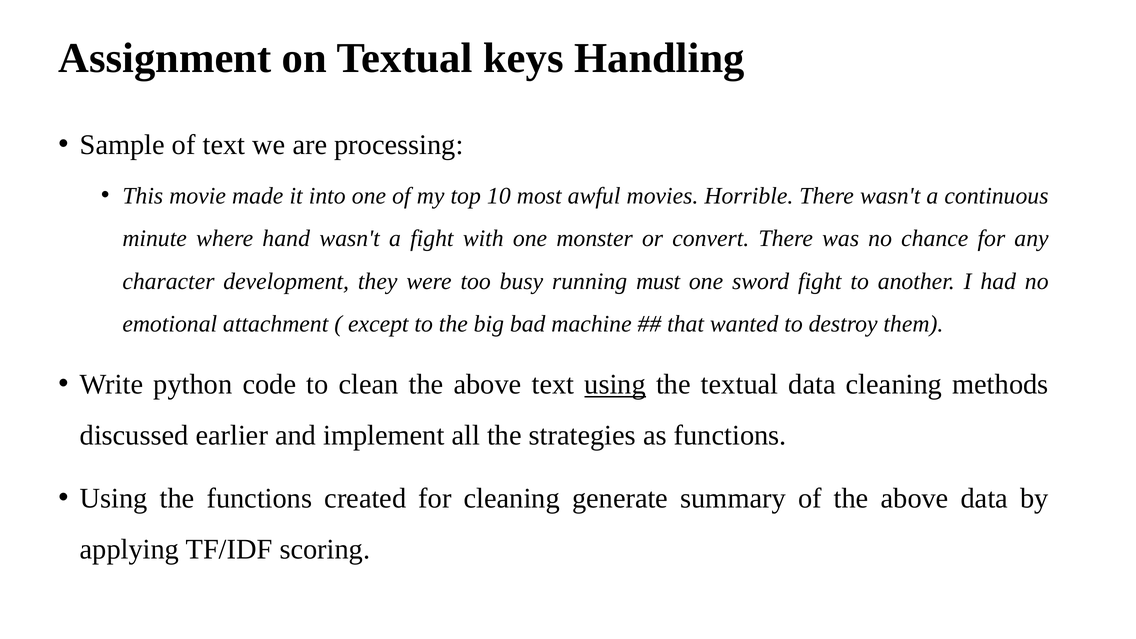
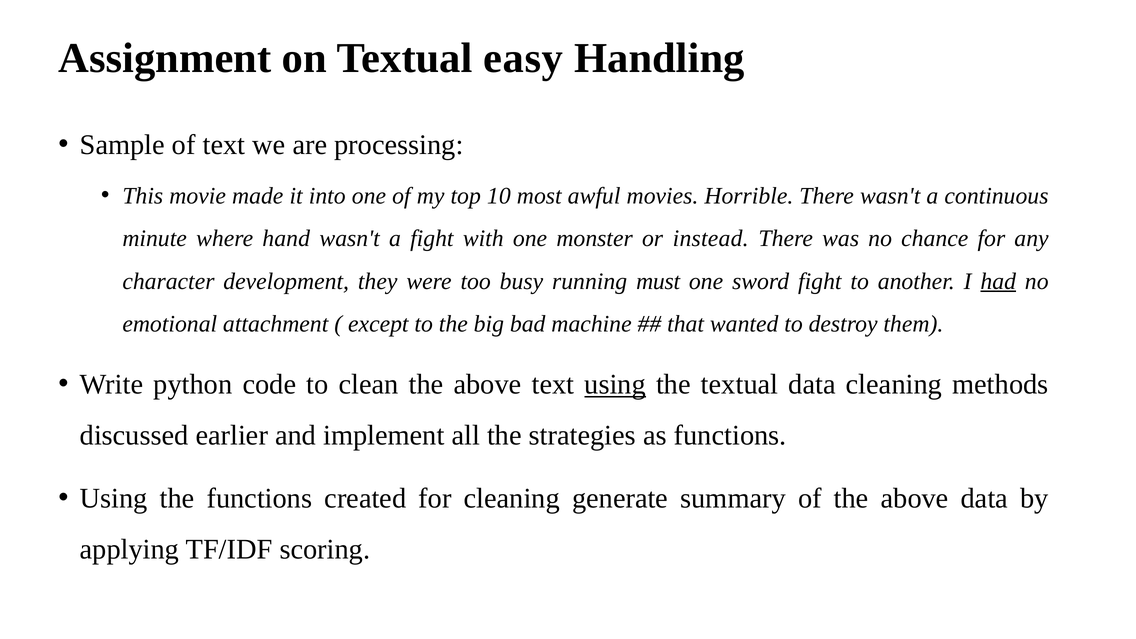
keys: keys -> easy
convert: convert -> instead
had underline: none -> present
